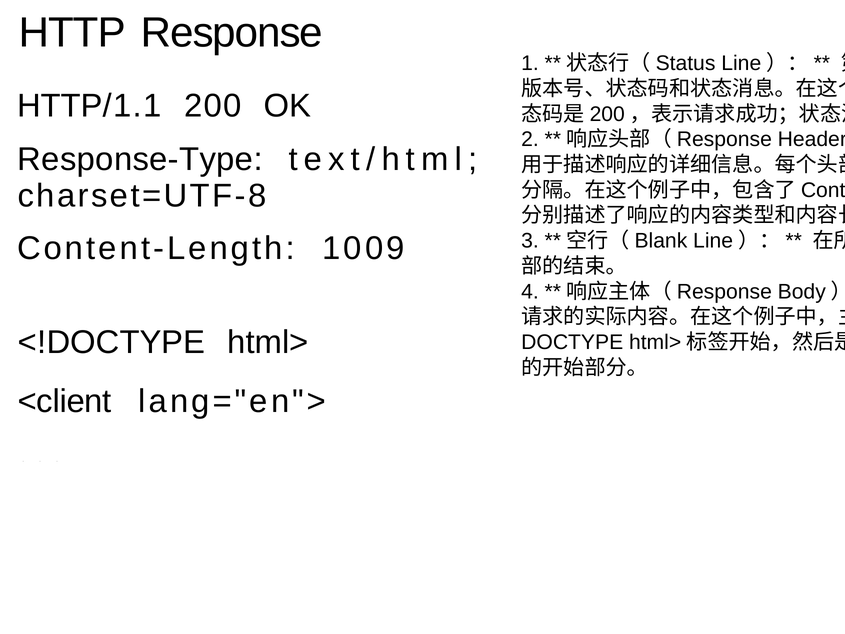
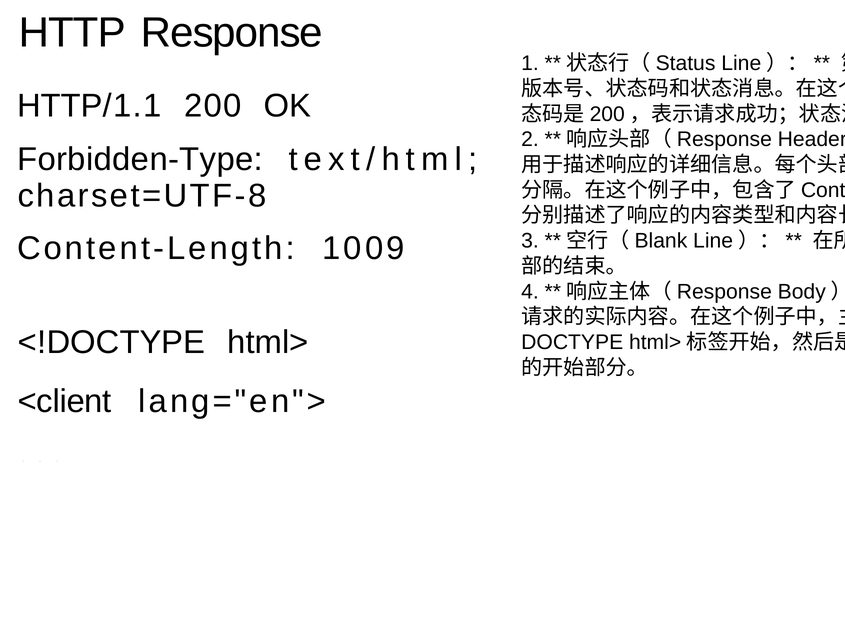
Response-Type: Response-Type -> Forbidden-Type
